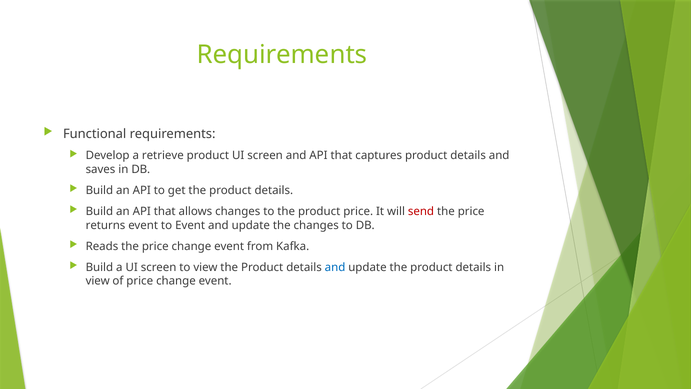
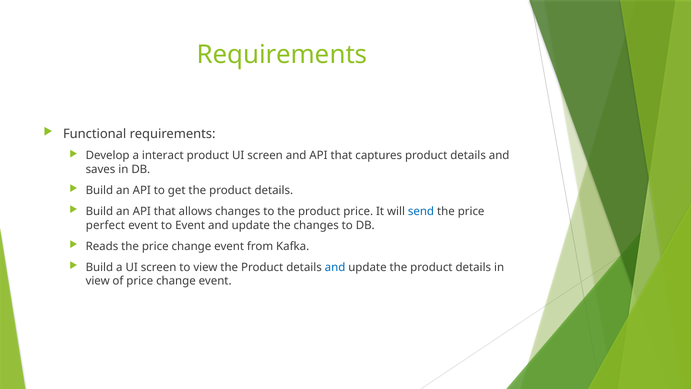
retrieve: retrieve -> interact
send colour: red -> blue
returns: returns -> perfect
